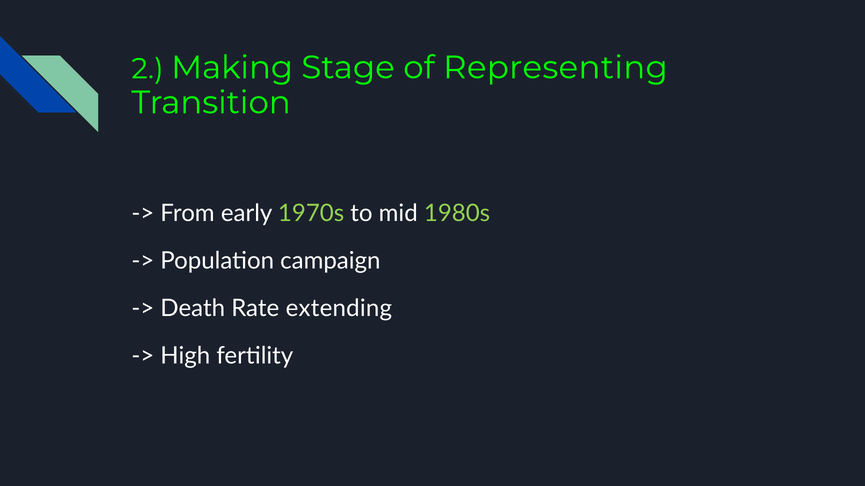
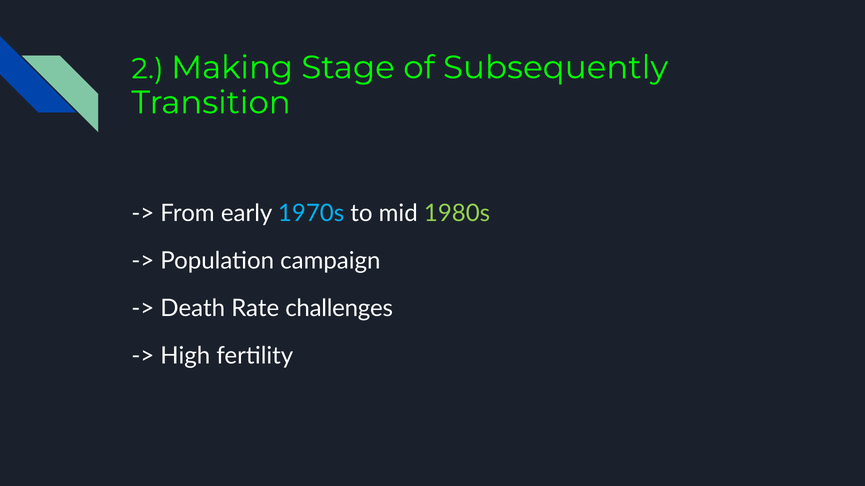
Representing: Representing -> Subsequently
1970s colour: light green -> light blue
extending: extending -> challenges
